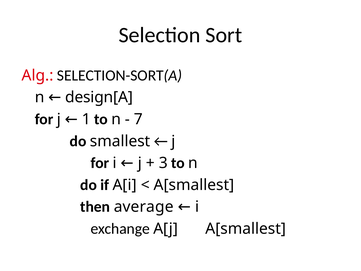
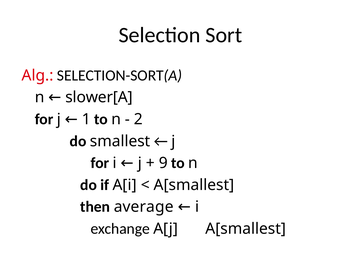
design[A: design[A -> slower[A
7: 7 -> 2
3: 3 -> 9
